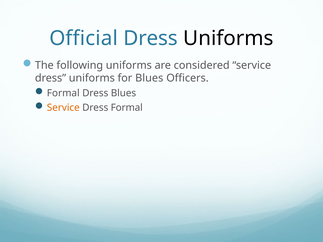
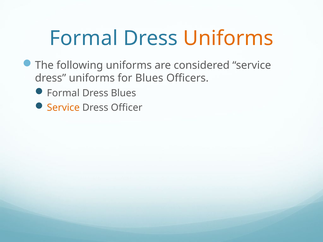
Official at (84, 38): Official -> Formal
Uniforms at (228, 38) colour: black -> orange
Dress Formal: Formal -> Officer
